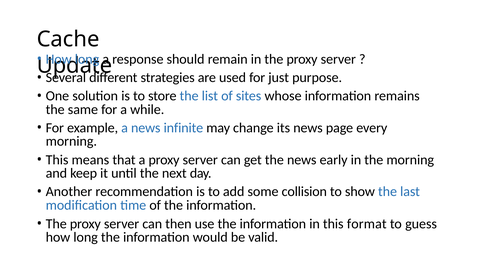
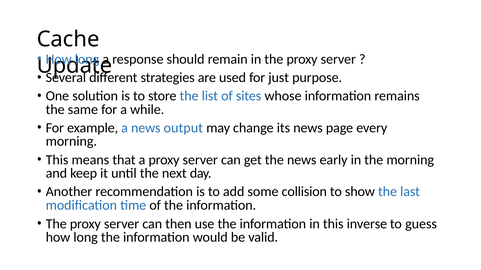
infinite: infinite -> output
format: format -> inverse
